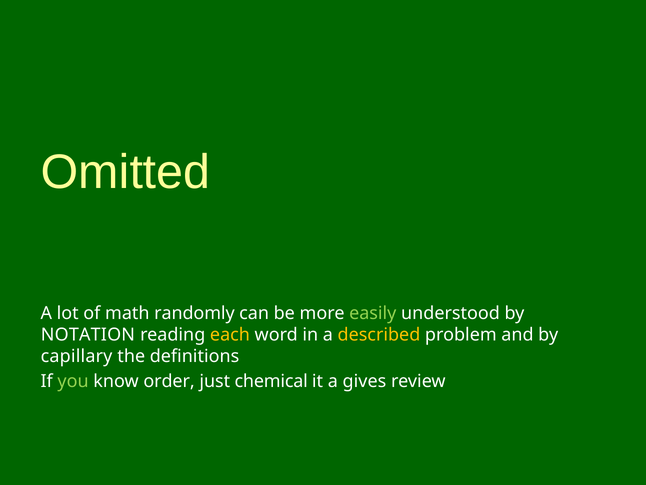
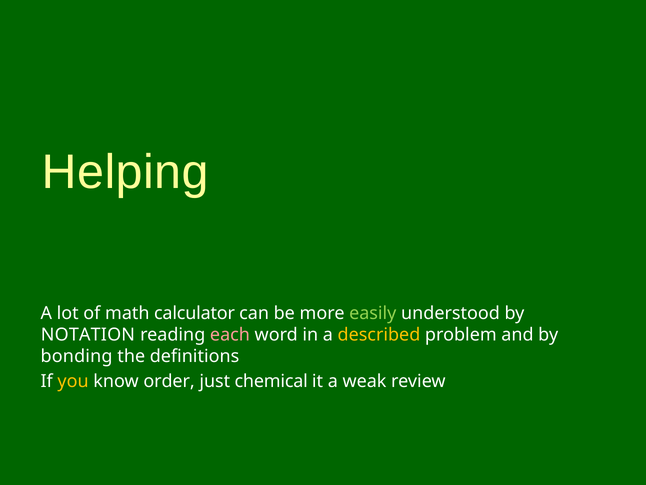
Omitted: Omitted -> Helping
randomly: randomly -> calculator
each colour: yellow -> pink
capillary: capillary -> bonding
you colour: light green -> yellow
gives: gives -> weak
